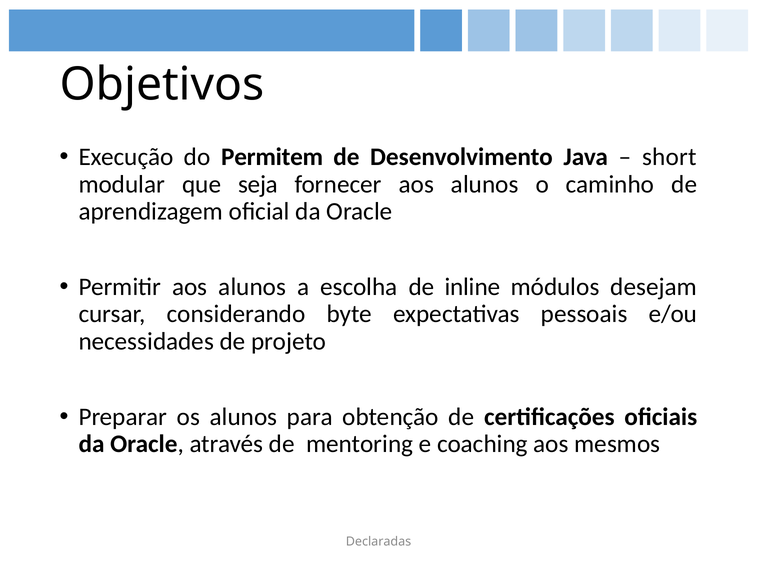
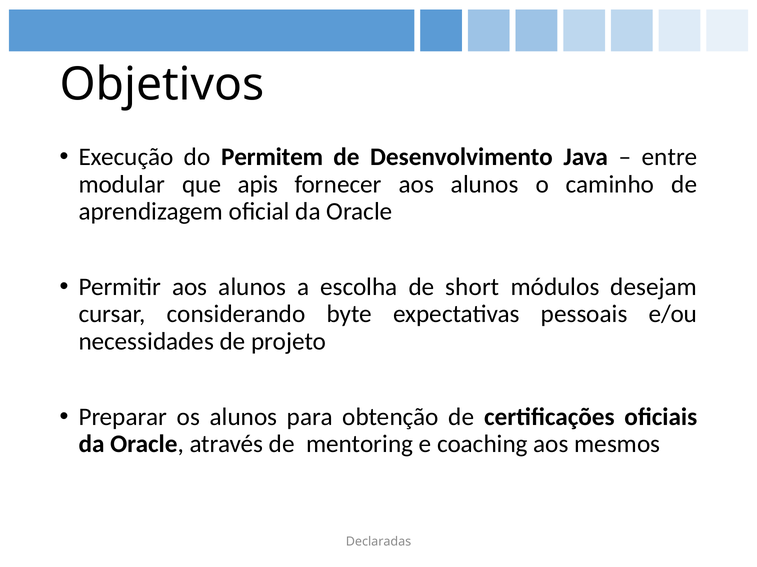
short: short -> entre
seja: seja -> apis
inline: inline -> short
